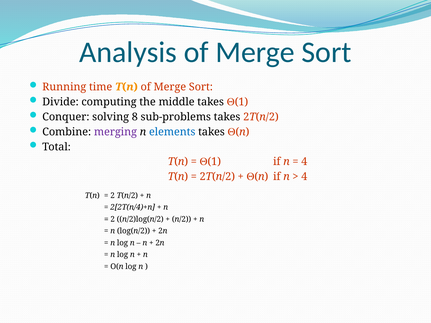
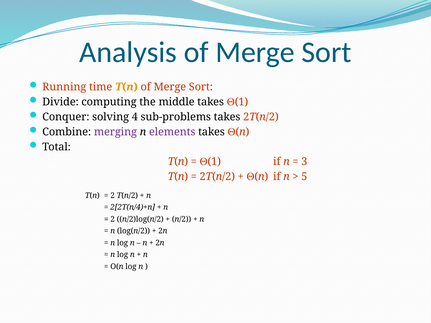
8: 8 -> 4
elements colour: blue -> purple
4 at (304, 162): 4 -> 3
4 at (304, 177): 4 -> 5
